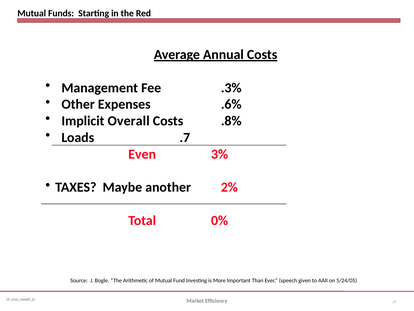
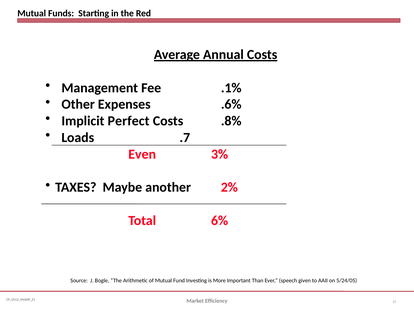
.3%: .3% -> .1%
Overall: Overall -> Perfect
0%: 0% -> 6%
